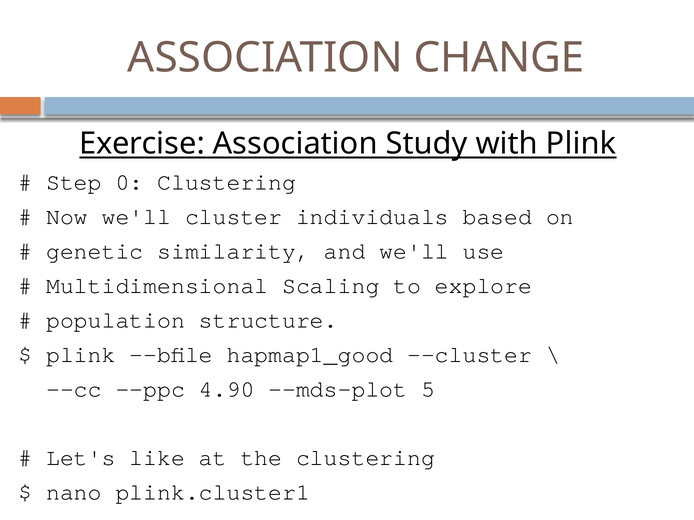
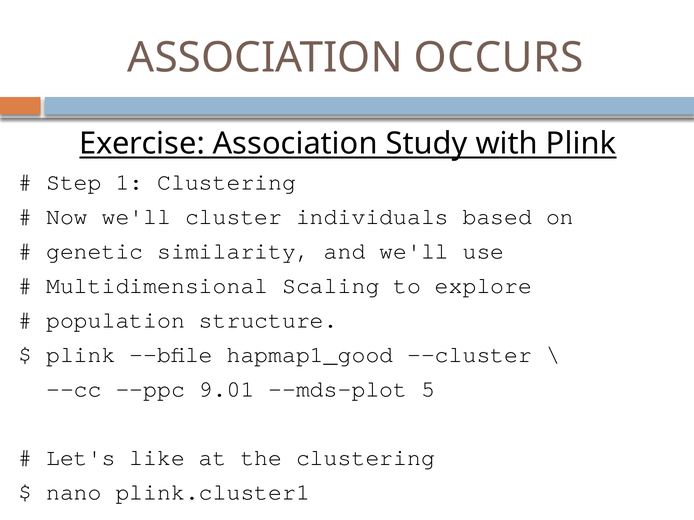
CHANGE: CHANGE -> OCCURS
0: 0 -> 1
4.90: 4.90 -> 9.01
